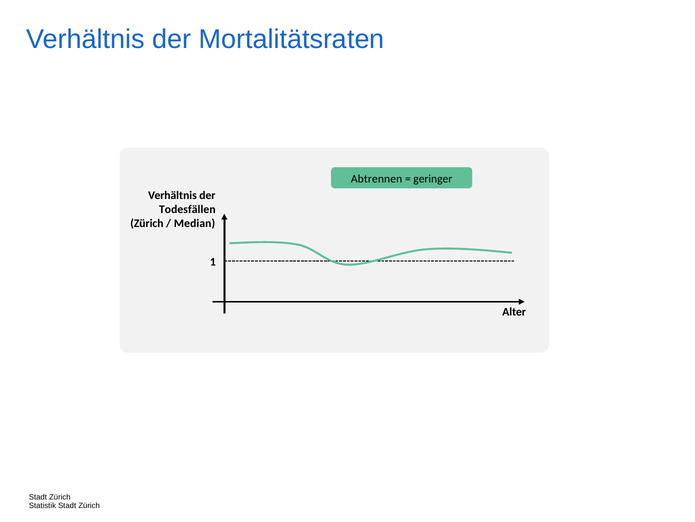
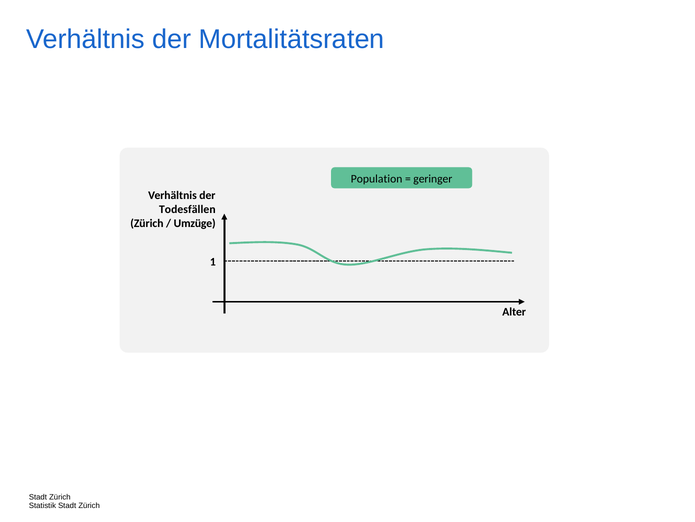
Abtrennen: Abtrennen -> Population
Median: Median -> Umzüge
